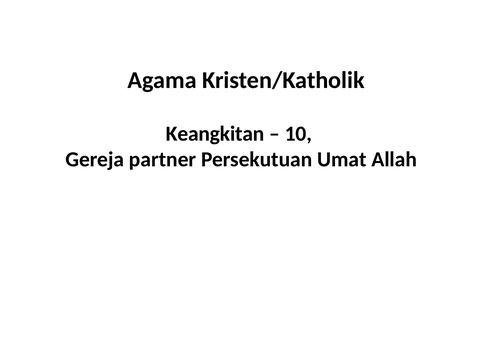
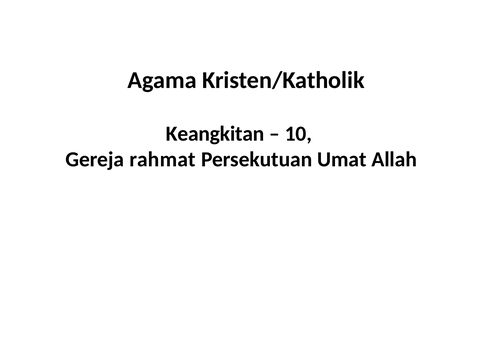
partner: partner -> rahmat
